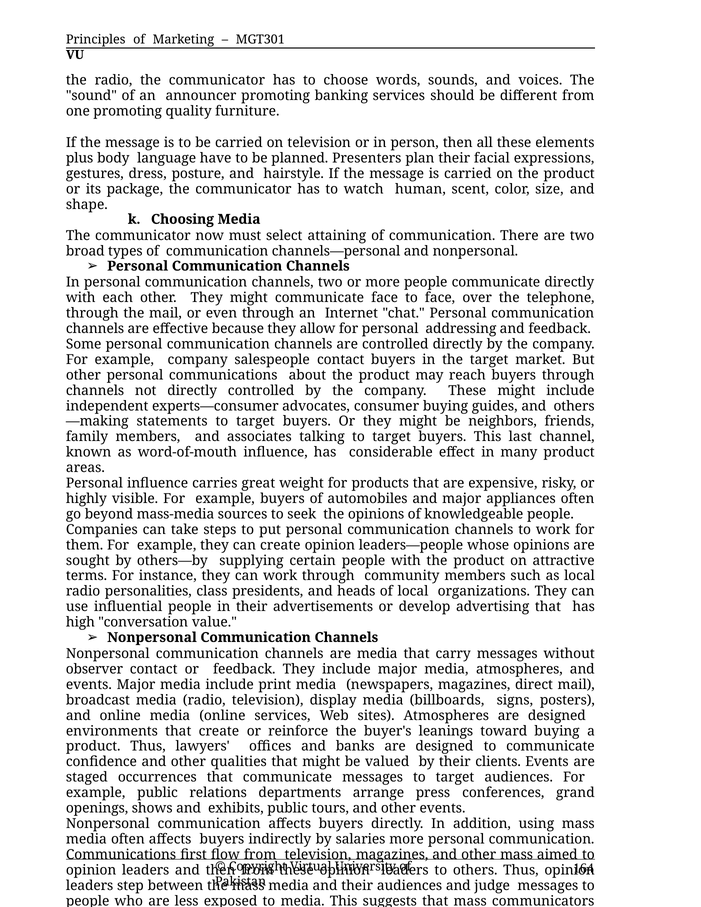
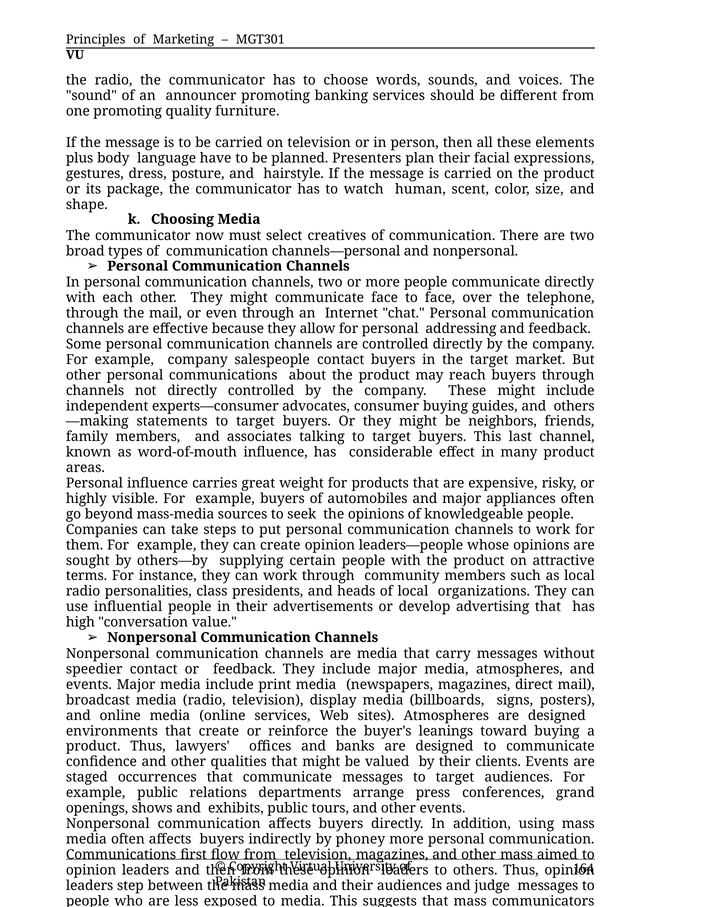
attaining: attaining -> creatives
observer: observer -> speedier
salaries: salaries -> phoney
